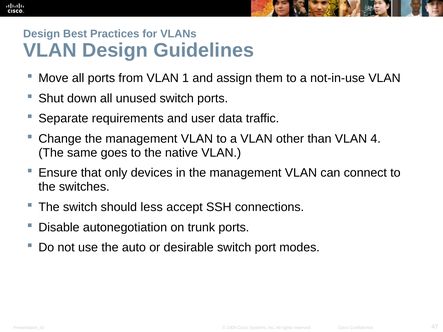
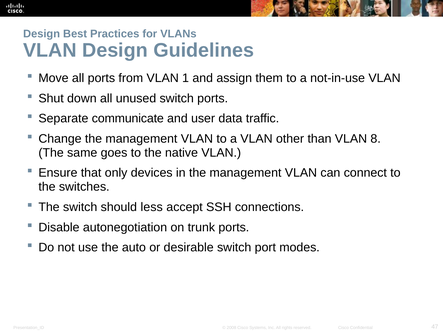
requirements: requirements -> communicate
4: 4 -> 8
